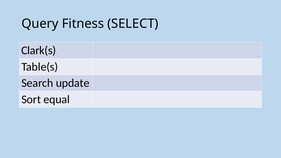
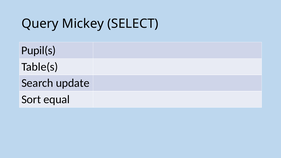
Fitness: Fitness -> Mickey
Clark(s: Clark(s -> Pupil(s
